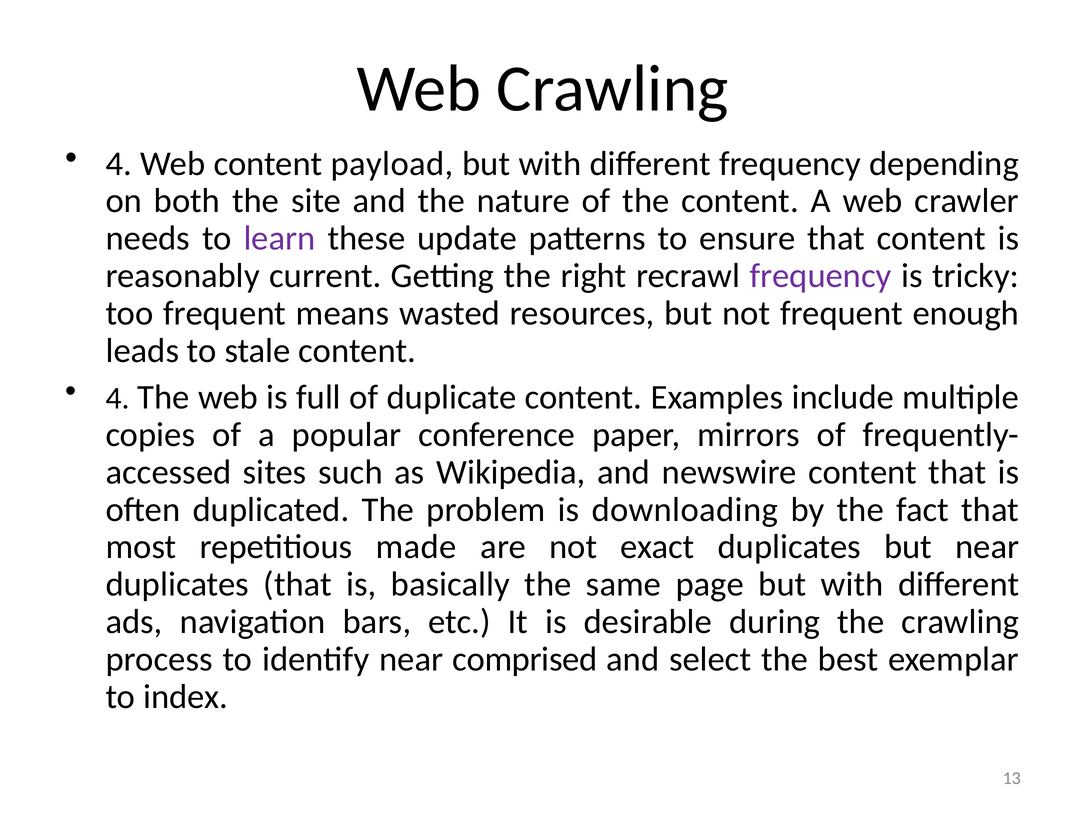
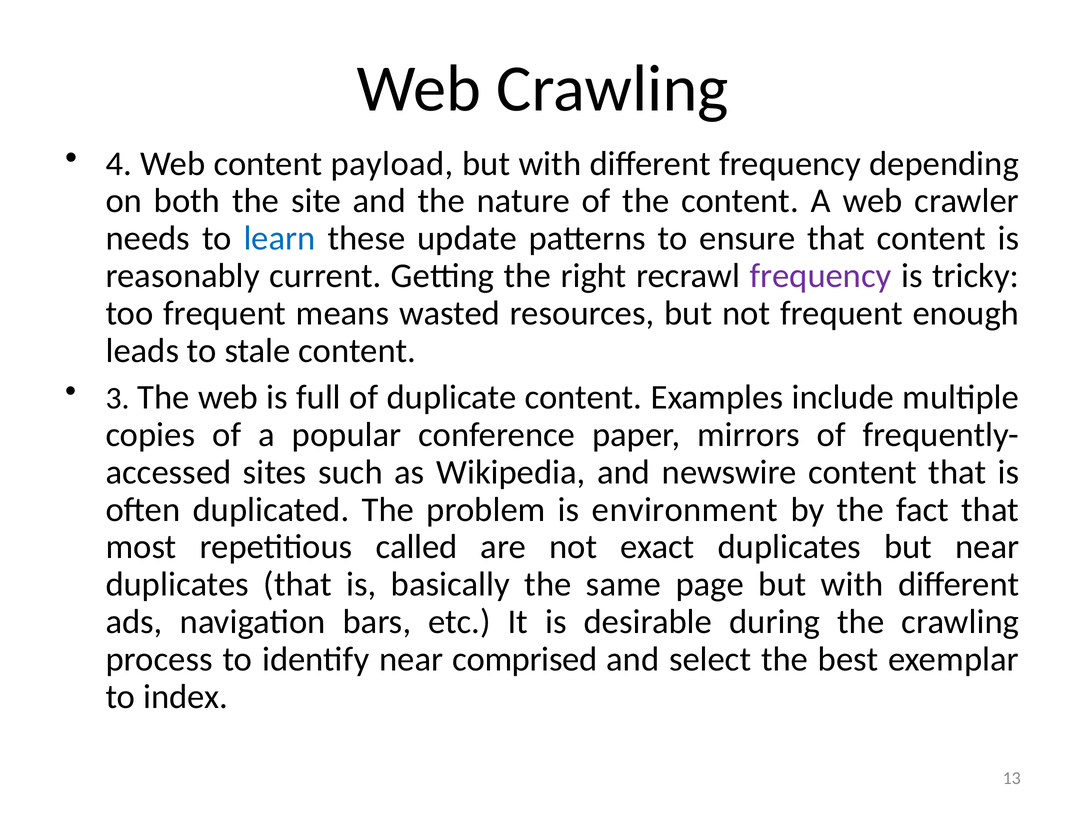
learn colour: purple -> blue
4 at (118, 398): 4 -> 3
downloading: downloading -> environment
made: made -> called
